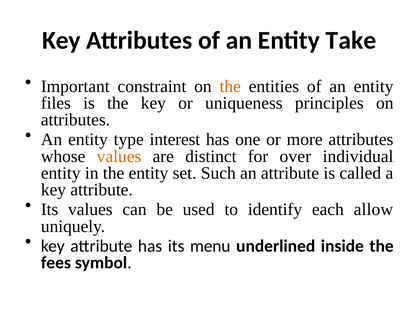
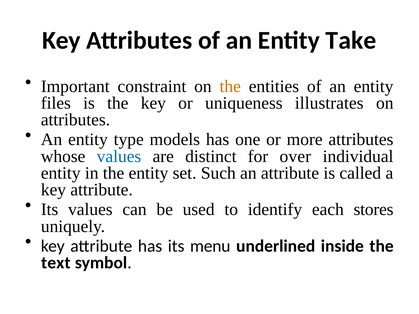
principles: principles -> illustrates
interest: interest -> models
values at (119, 156) colour: orange -> blue
allow: allow -> stores
fees: fees -> text
